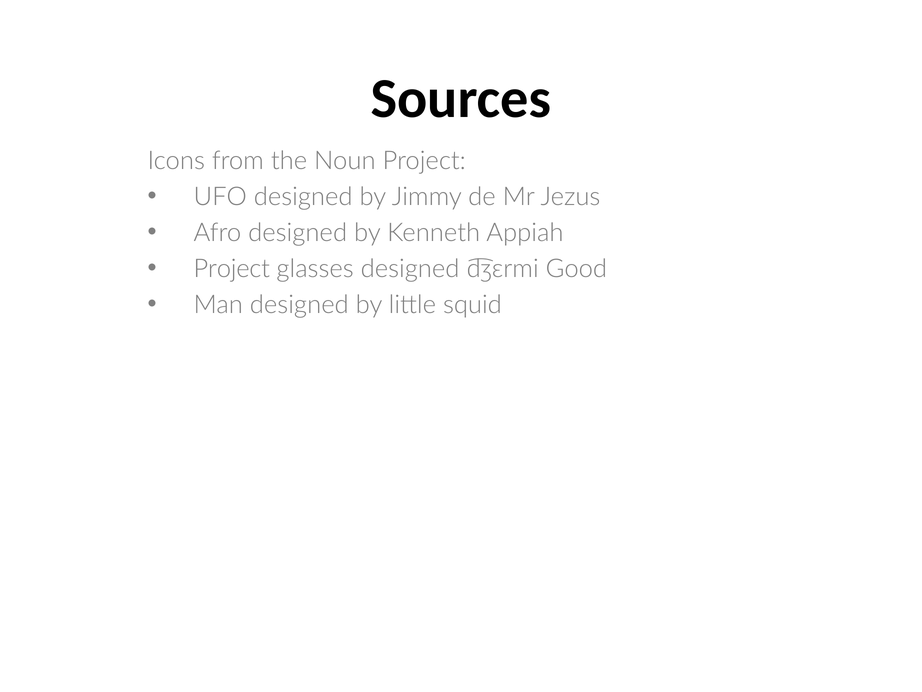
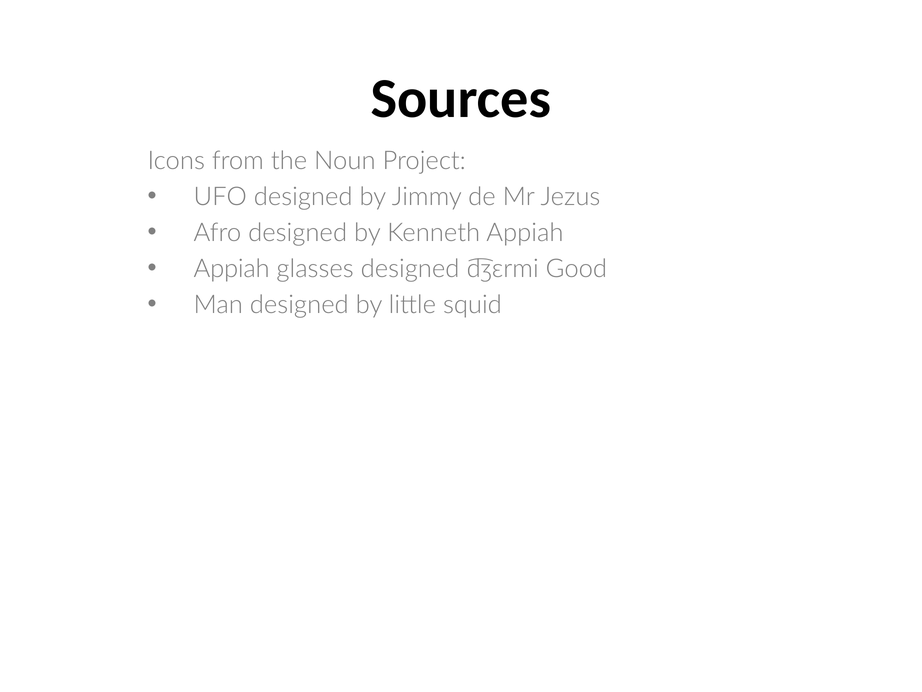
Project at (232, 269): Project -> Appiah
